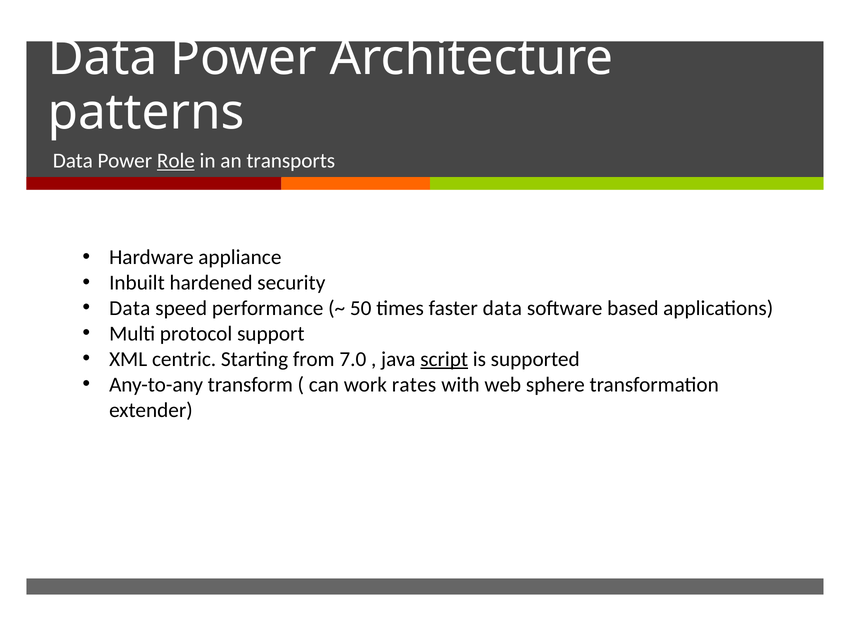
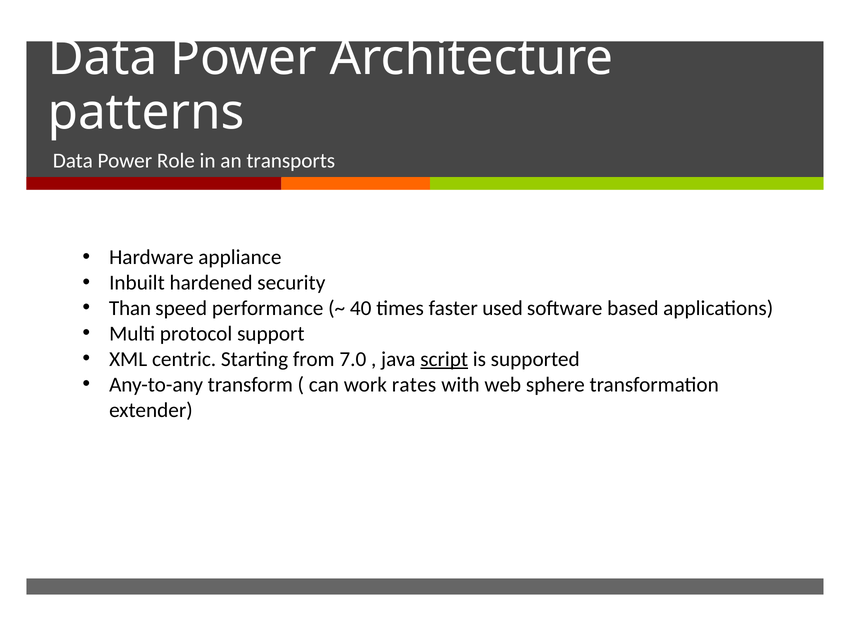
Role underline: present -> none
Data at (130, 308): Data -> Than
50: 50 -> 40
faster data: data -> used
